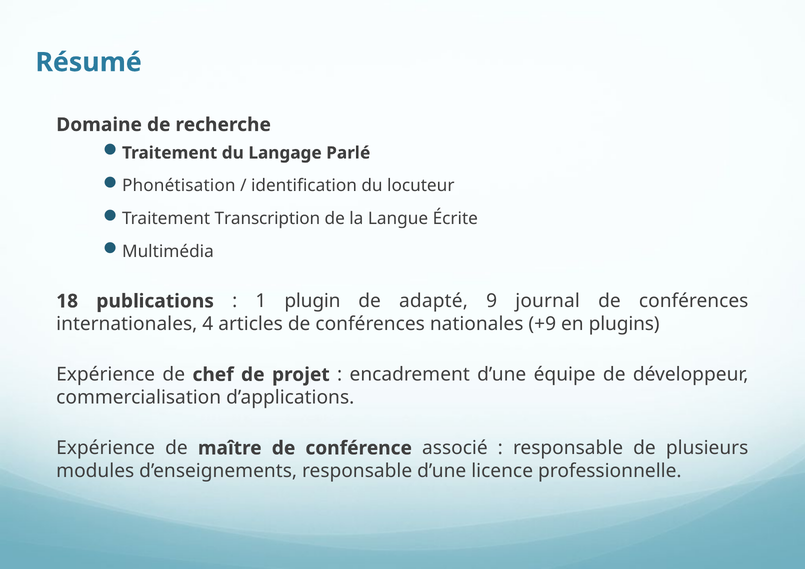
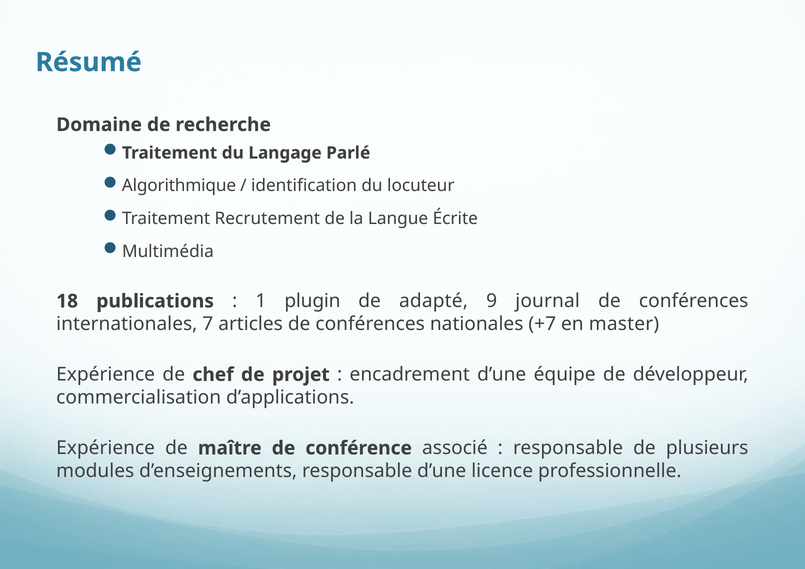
Phonétisation: Phonétisation -> Algorithmique
Transcription: Transcription -> Recrutement
4: 4 -> 7
+9: +9 -> +7
plugins: plugins -> master
